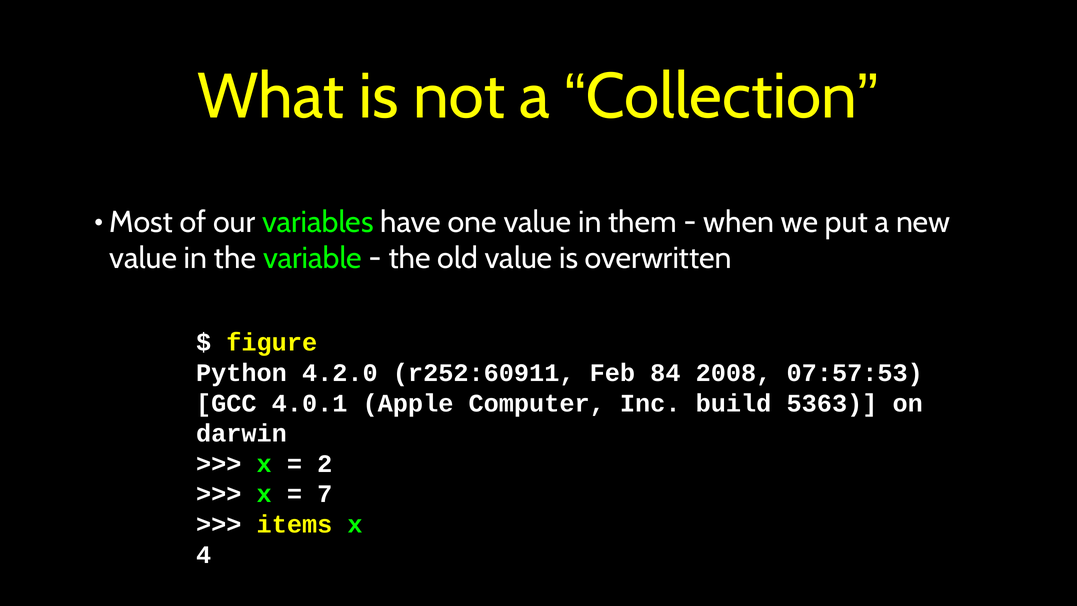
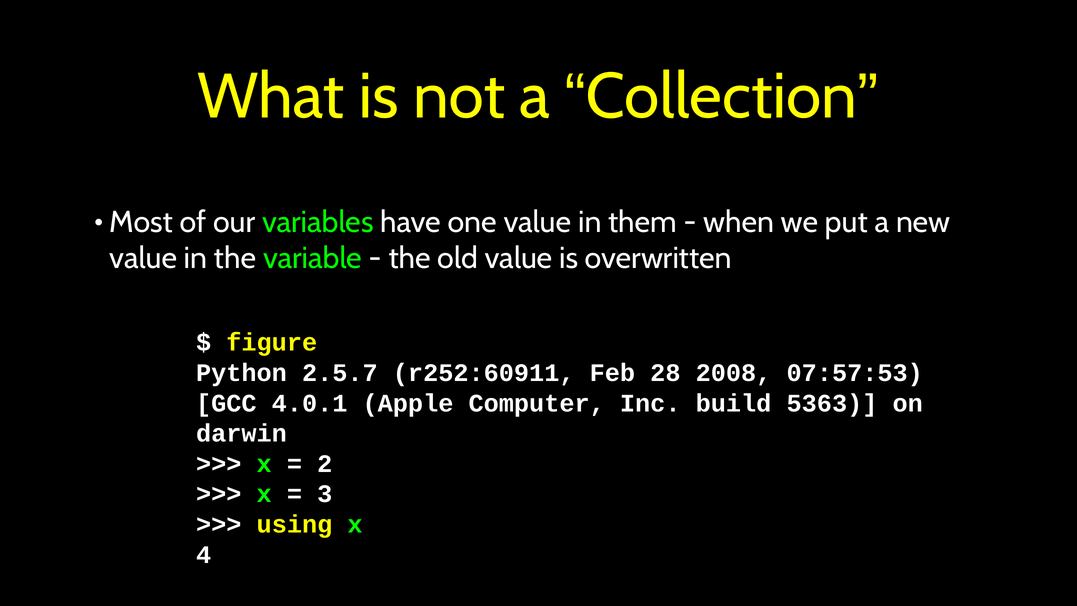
4.2.0: 4.2.0 -> 2.5.7
84: 84 -> 28
7: 7 -> 3
items: items -> using
